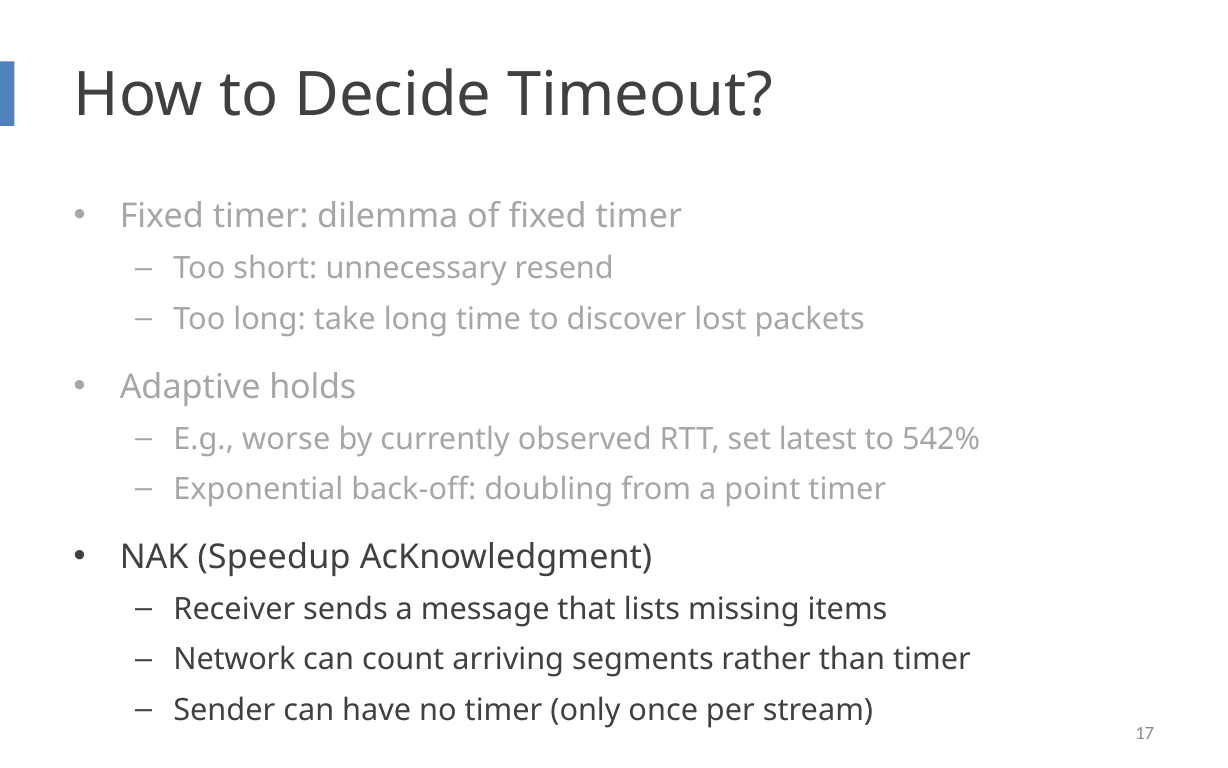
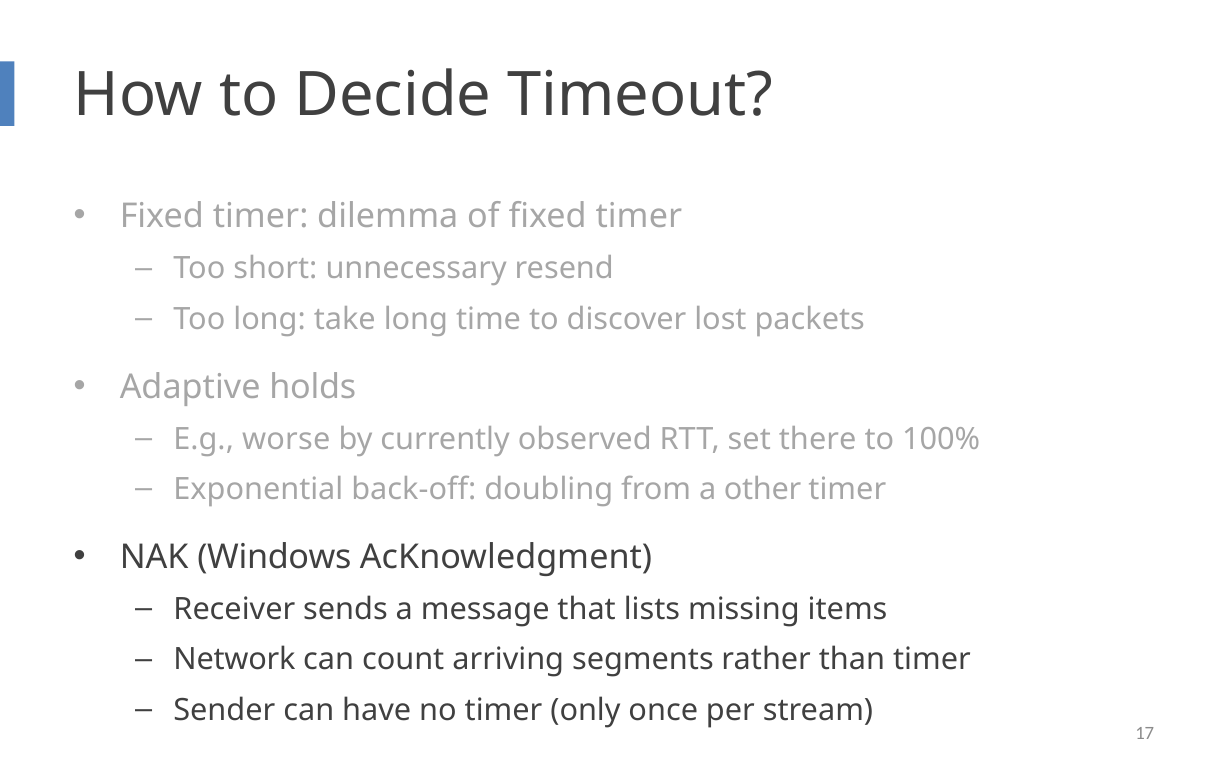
latest: latest -> there
542%: 542% -> 100%
point: point -> other
Speedup: Speedup -> Windows
